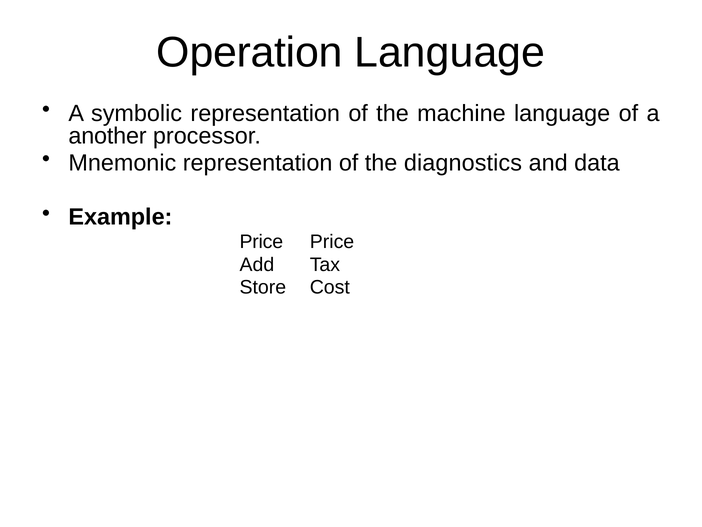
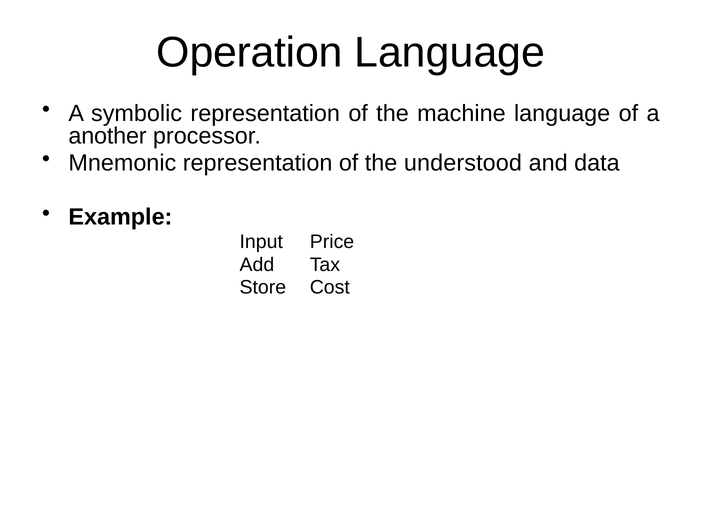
diagnostics: diagnostics -> understood
Price at (261, 242): Price -> Input
